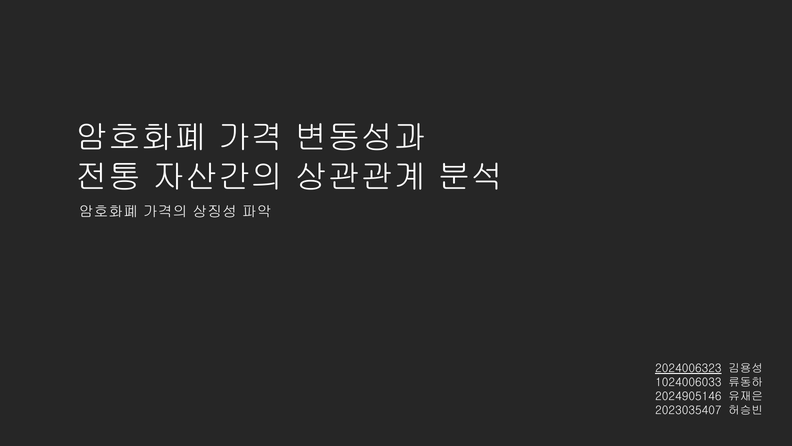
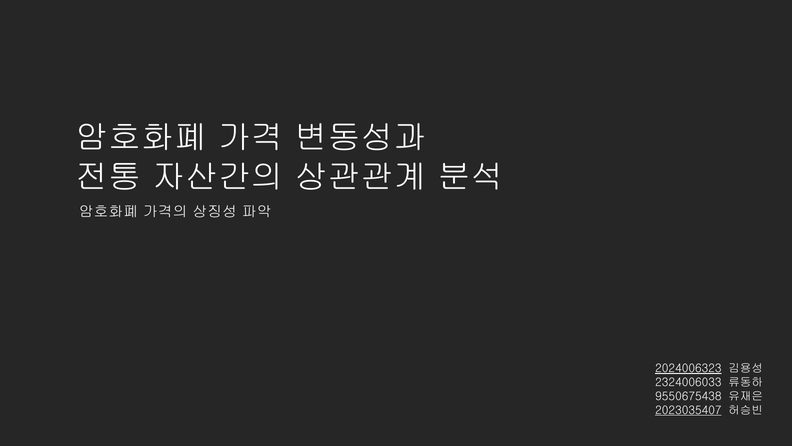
1024006033: 1024006033 -> 2324006033
2024905146: 2024905146 -> 9550675438
2023035407 underline: none -> present
